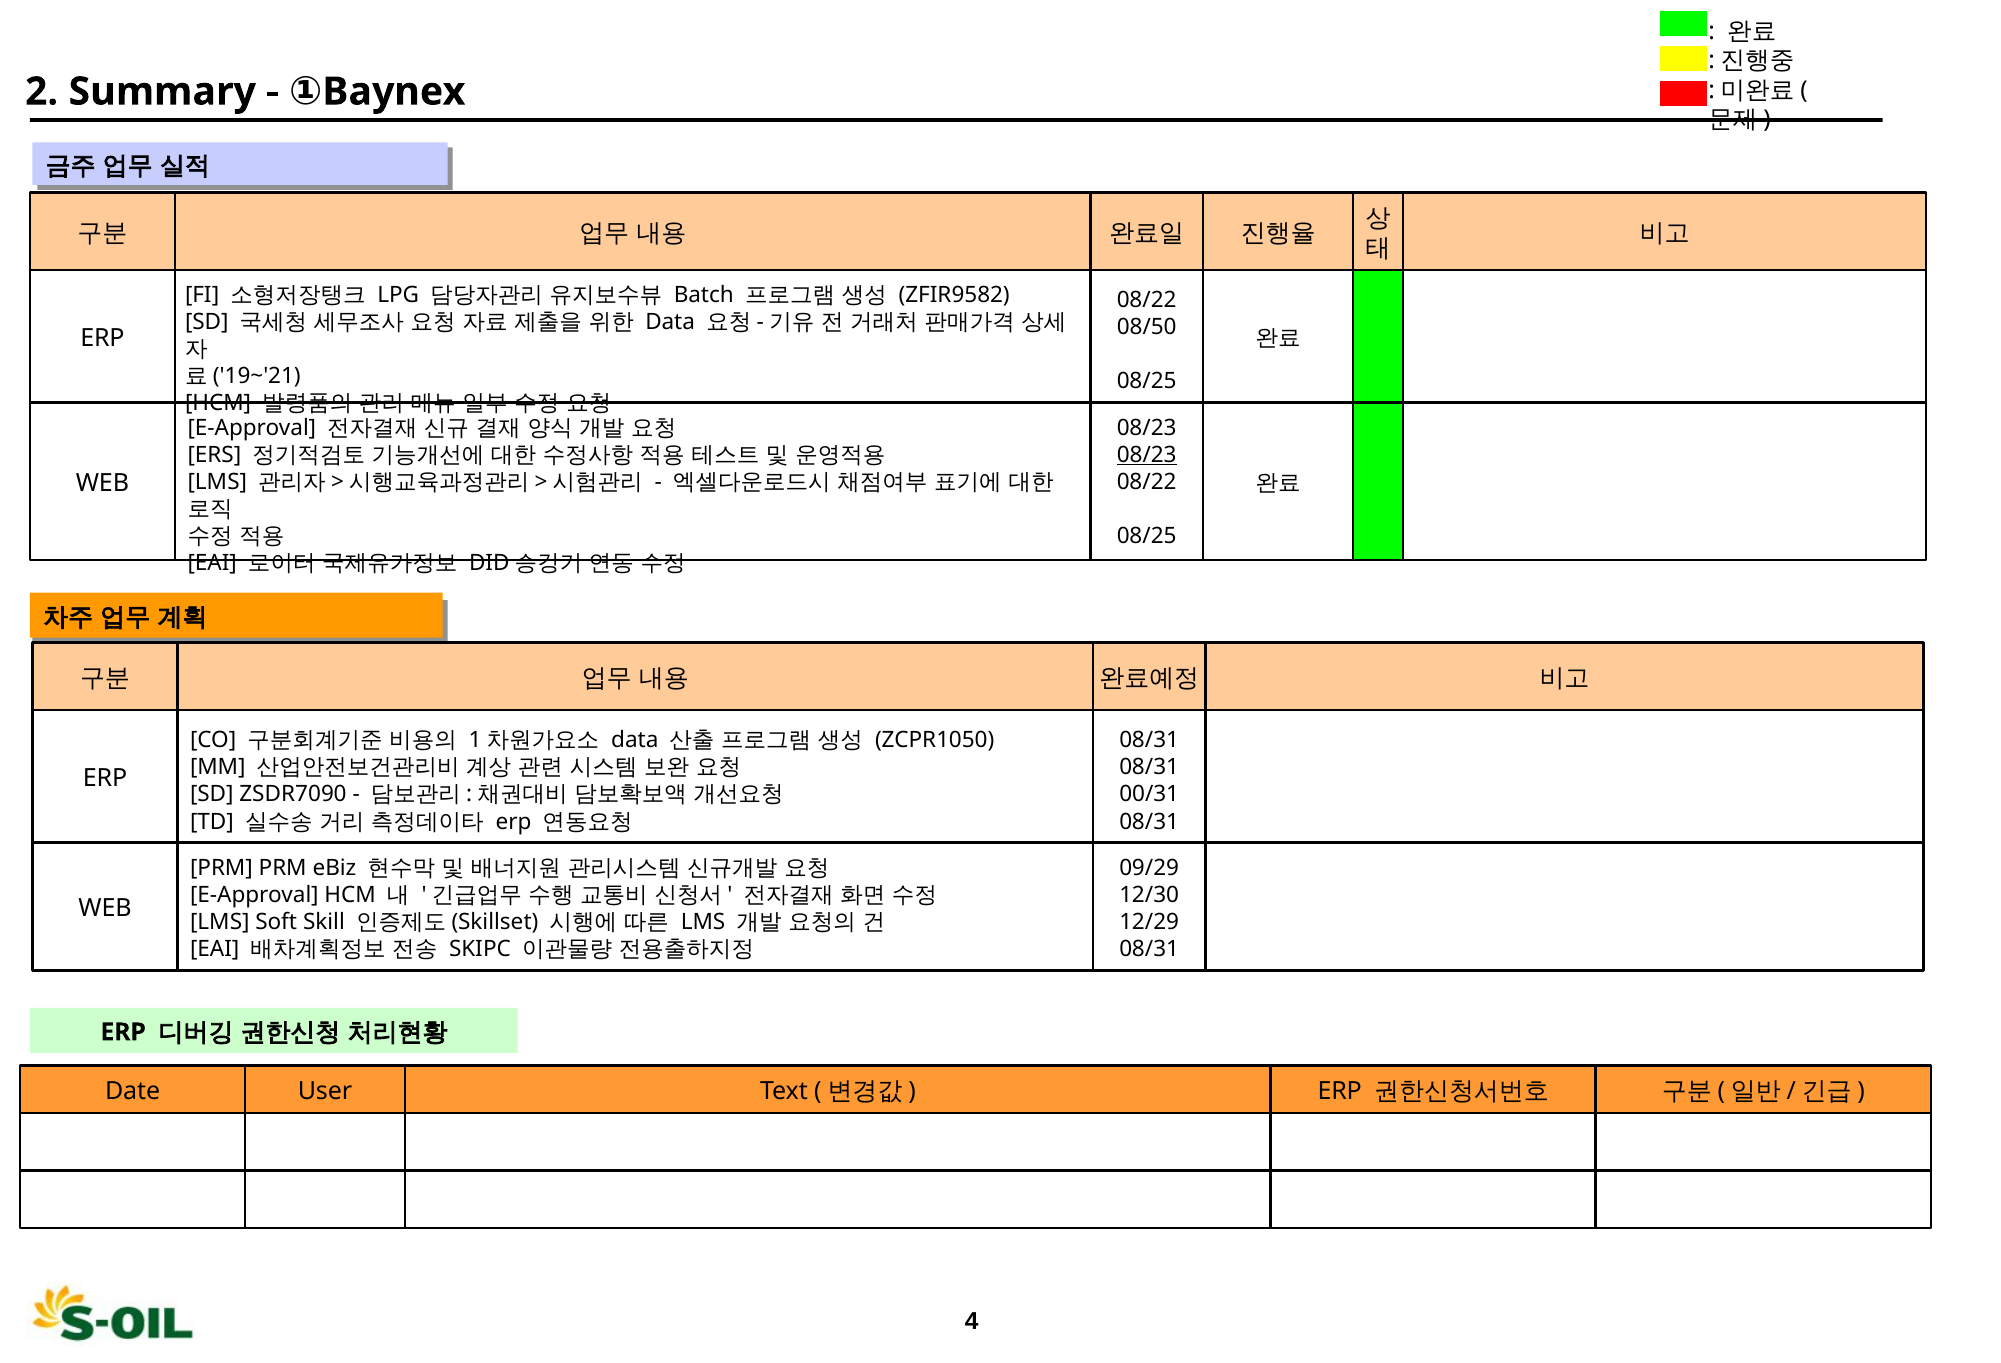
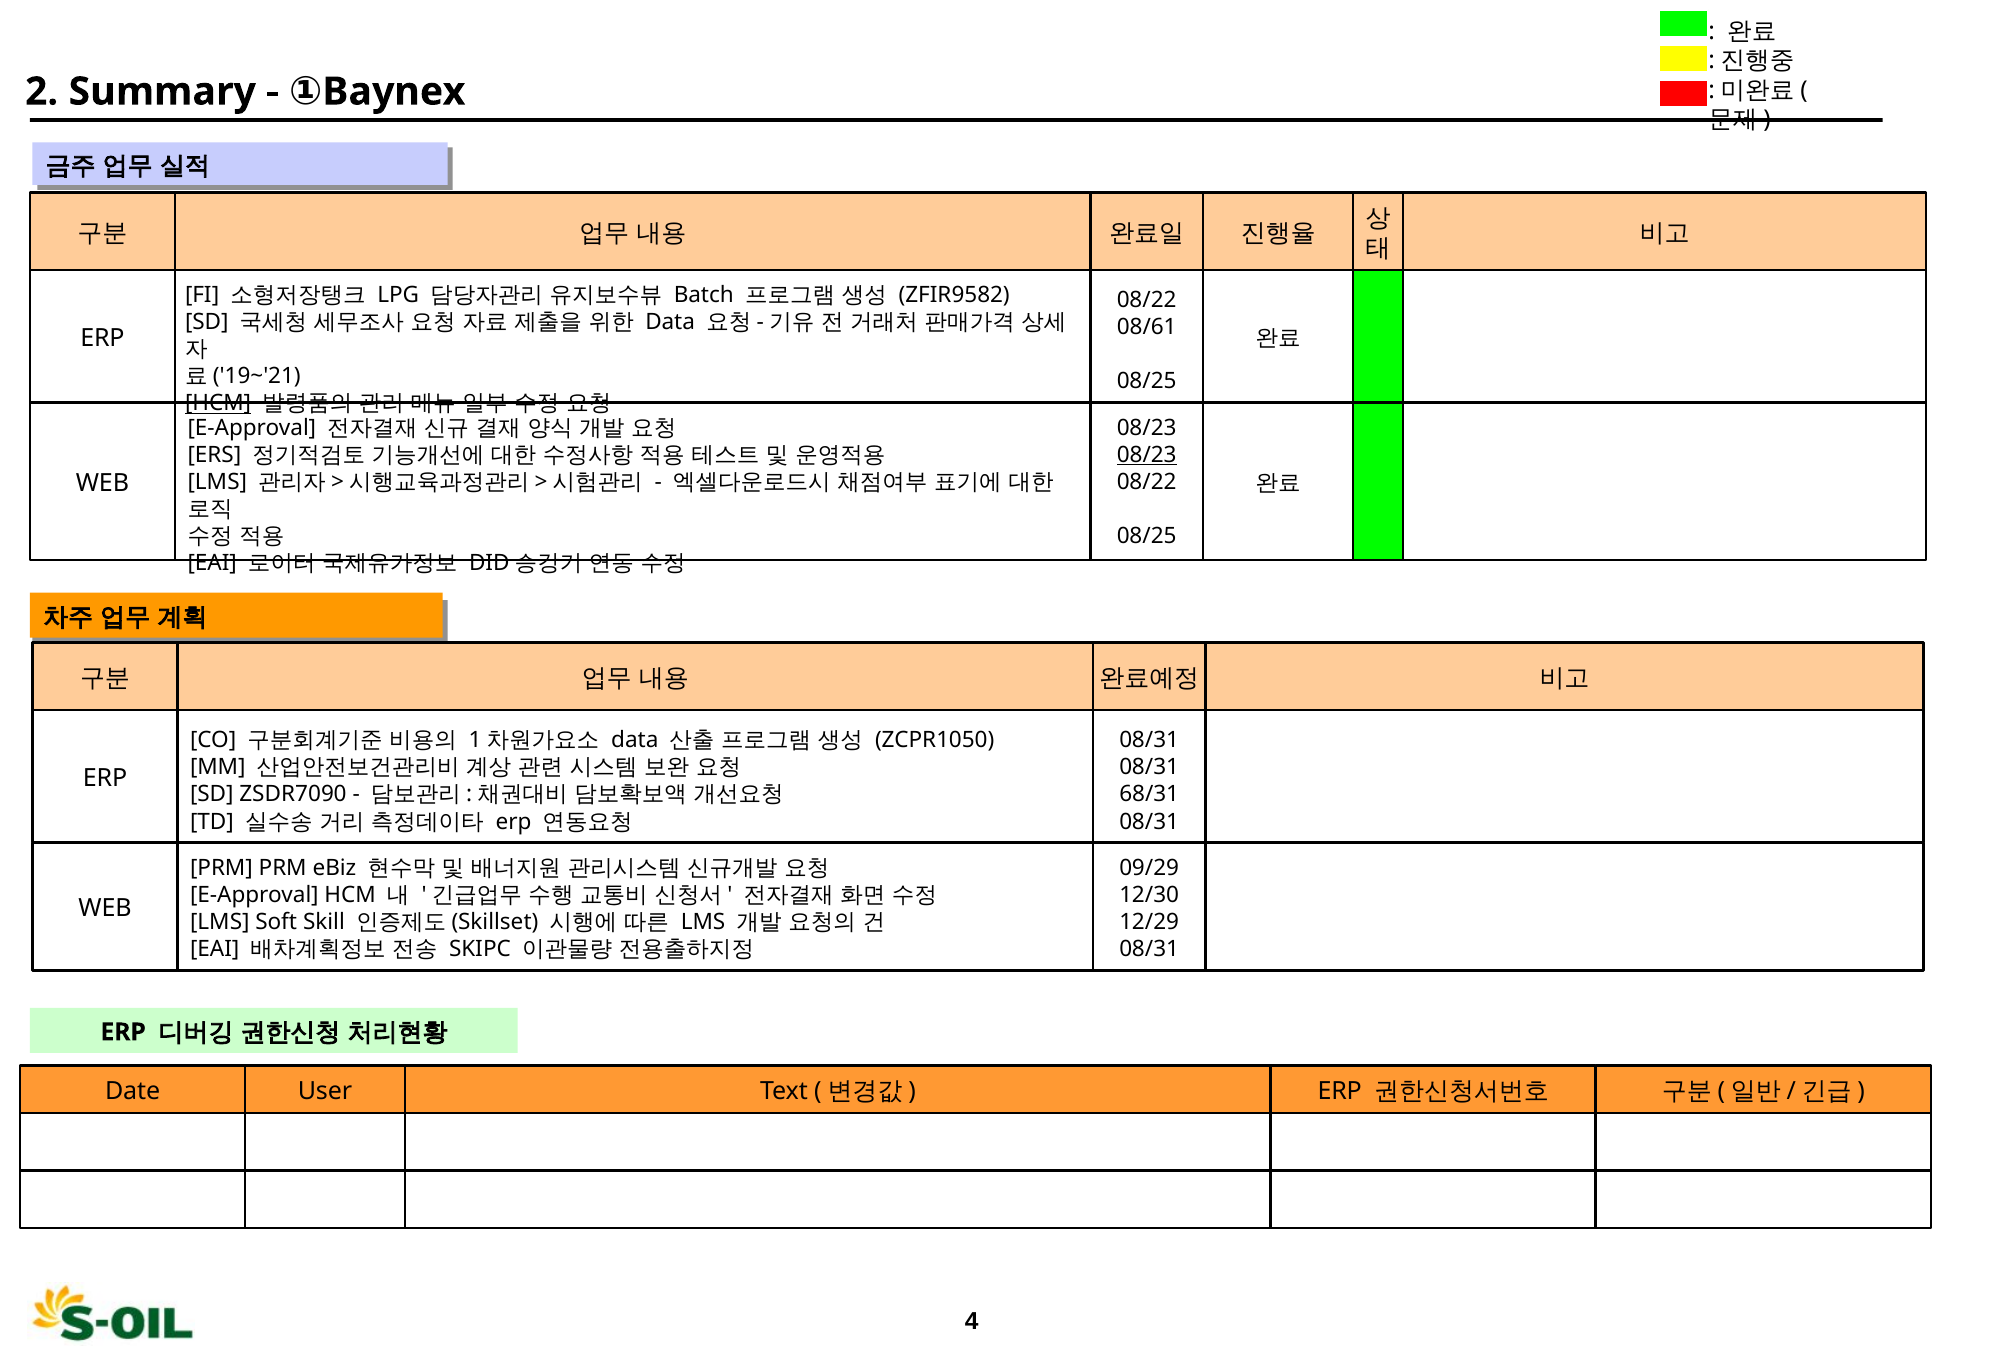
08/50: 08/50 -> 08/61
HCM at (218, 404) underline: none -> present
00/31: 00/31 -> 68/31
